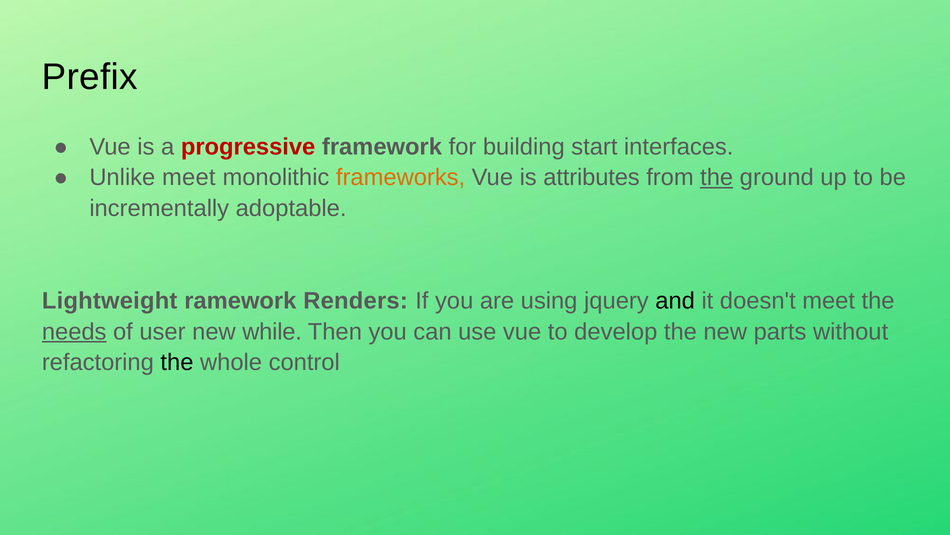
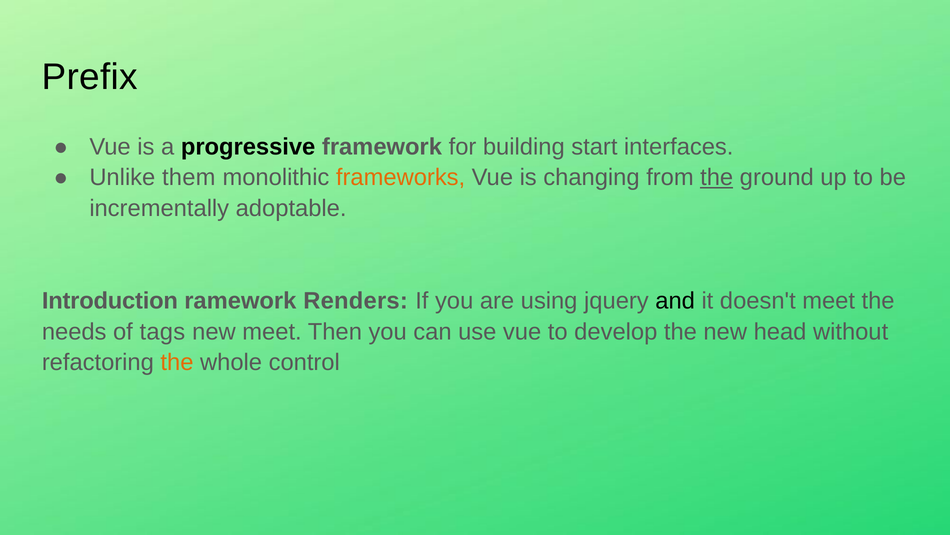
progressive colour: red -> black
Unlike meet: meet -> them
attributes: attributes -> changing
Lightweight: Lightweight -> Introduction
needs underline: present -> none
user: user -> tags
new while: while -> meet
parts: parts -> head
the at (177, 362) colour: black -> orange
